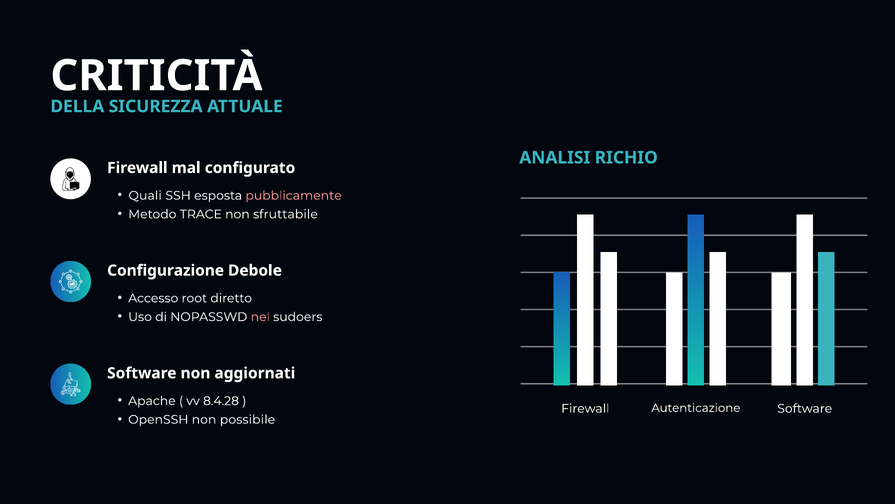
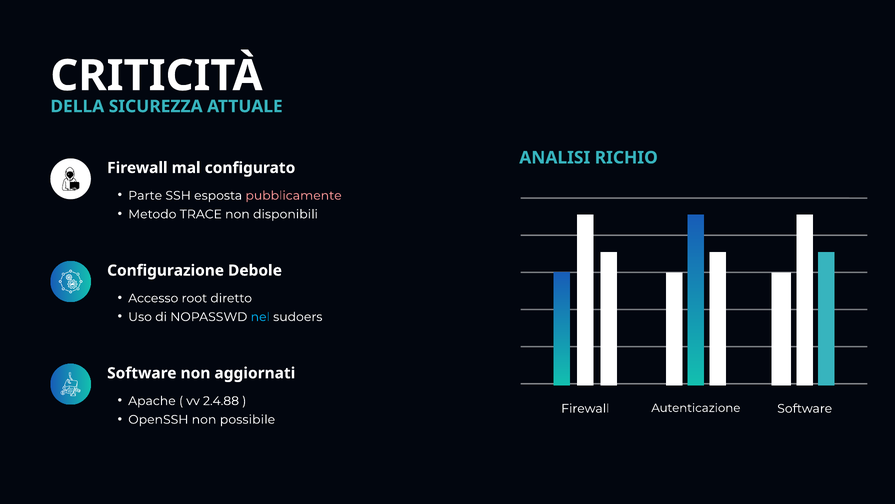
Quali: Quali -> Parte
sfruttabile: sfruttabile -> disponibili
nel colour: pink -> light blue
8.4.28: 8.4.28 -> 2.4.88
